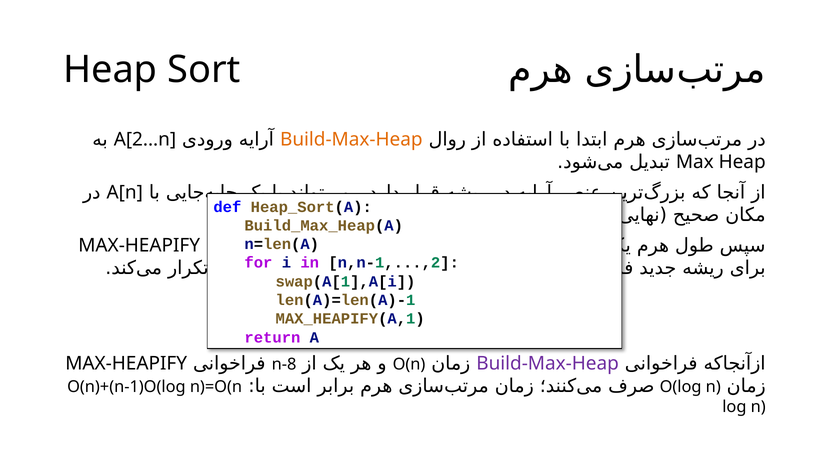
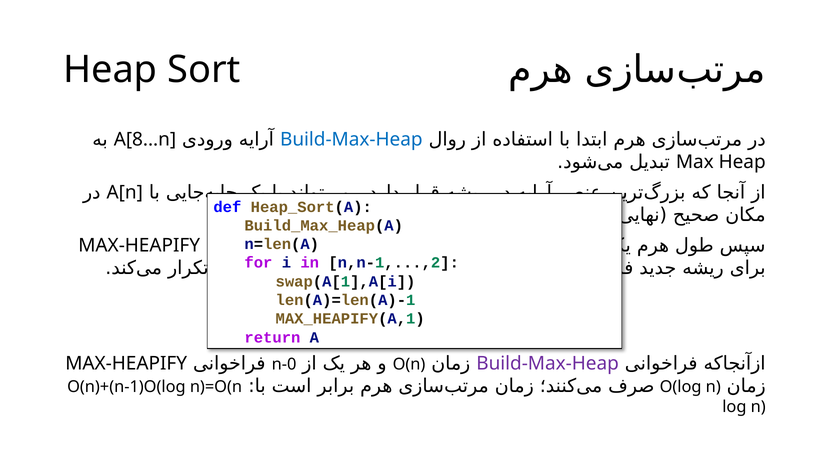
A[2...n: A[2...n -> A[8...n
Build-Max-Heap at (351, 140) colour: orange -> blue
n-8: n-8 -> n-0
